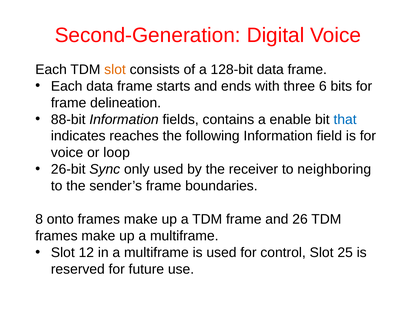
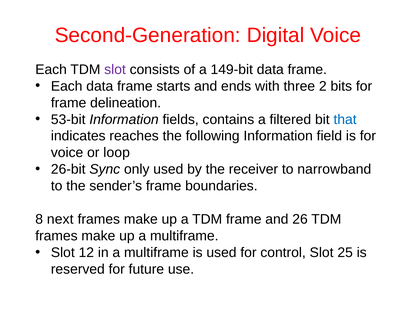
slot at (115, 70) colour: orange -> purple
128-bit: 128-bit -> 149-bit
6: 6 -> 2
88-bit: 88-bit -> 53-bit
enable: enable -> filtered
neighboring: neighboring -> narrowband
onto: onto -> next
